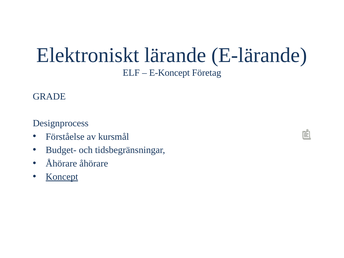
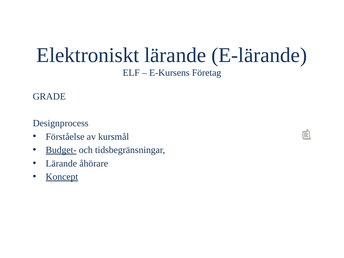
E-Koncept: E-Koncept -> E-Kursens
Budget- underline: none -> present
Åhörare at (61, 163): Åhörare -> Lärande
